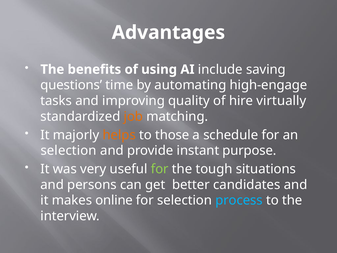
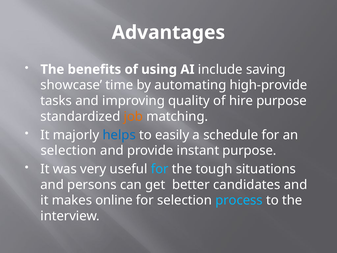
questions: questions -> showcase
high-engage: high-engage -> high-provide
hire virtually: virtually -> purpose
helps colour: orange -> blue
those: those -> easily
for at (160, 169) colour: light green -> light blue
